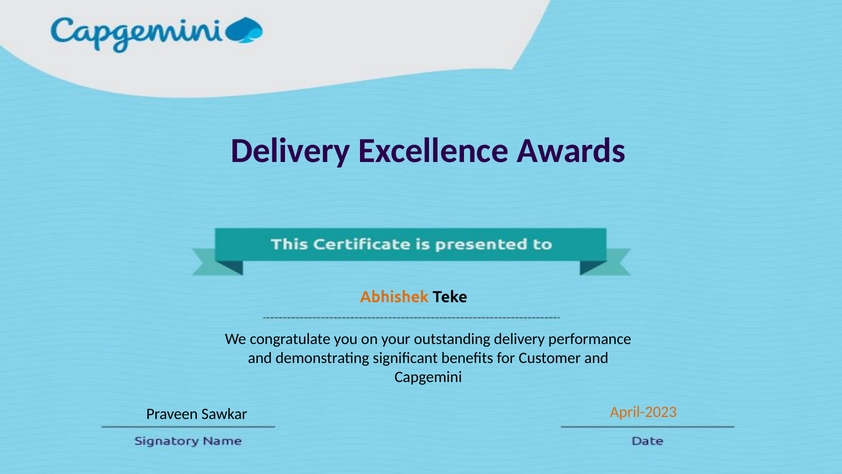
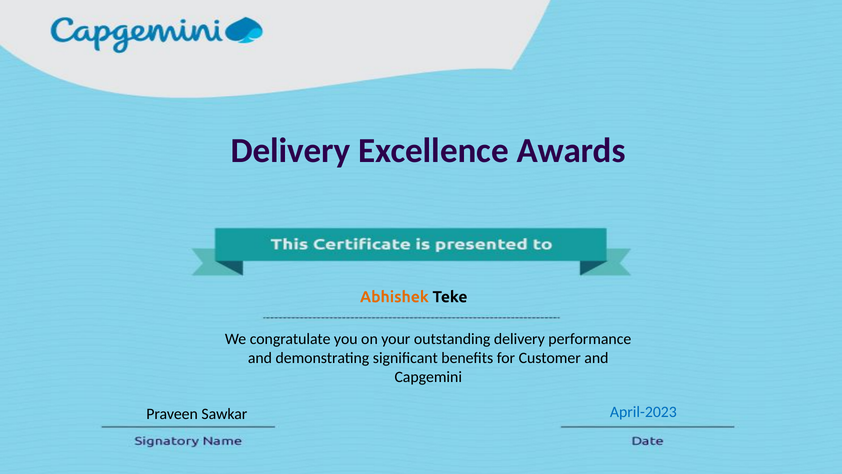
April-2023 colour: orange -> blue
